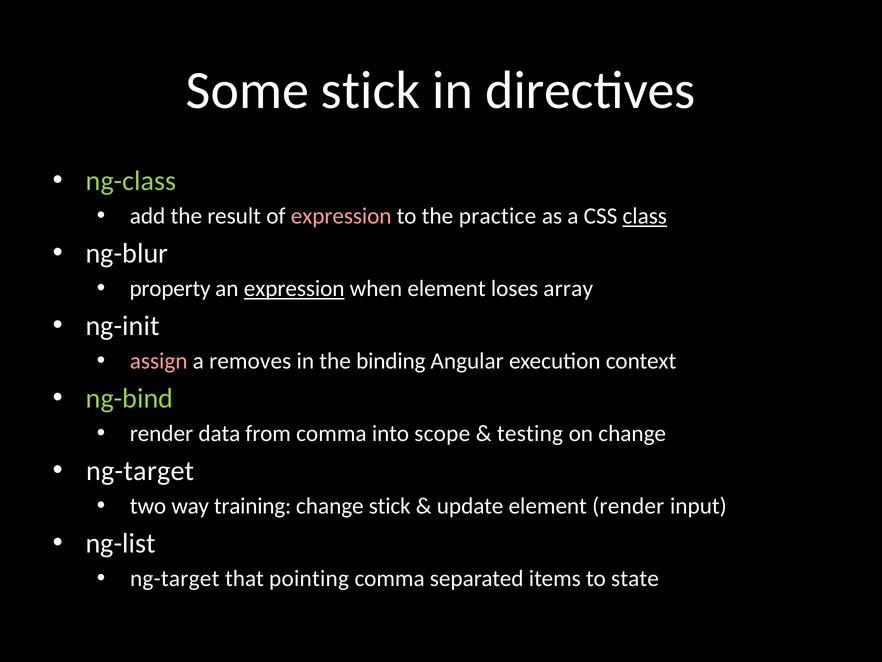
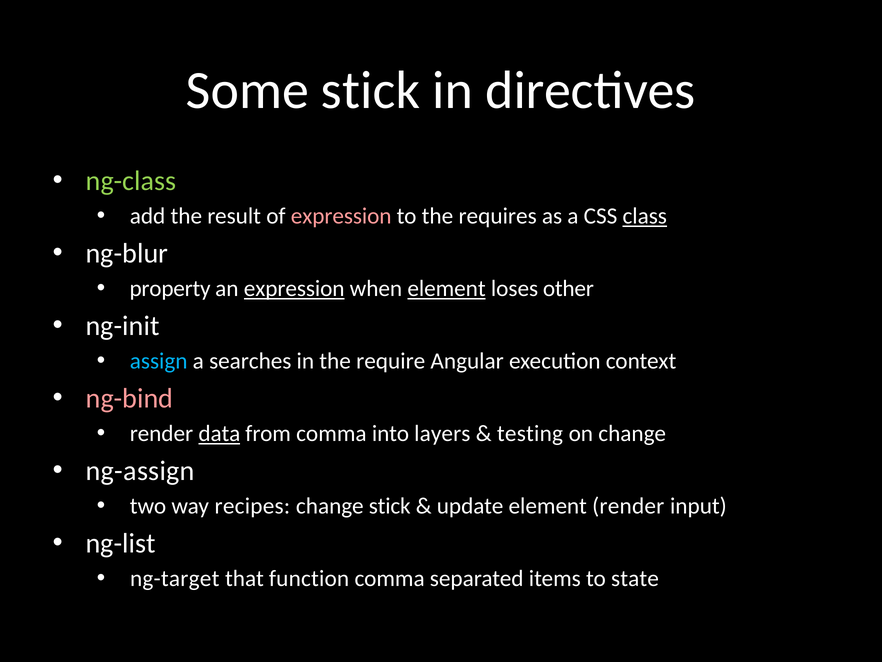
practice: practice -> requires
element at (447, 288) underline: none -> present
array: array -> other
assign colour: pink -> light blue
removes: removes -> searches
binding: binding -> require
ng-bind colour: light green -> pink
data underline: none -> present
scope: scope -> layers
ng-target at (140, 470): ng-target -> ng-assign
training: training -> recipes
pointing: pointing -> function
